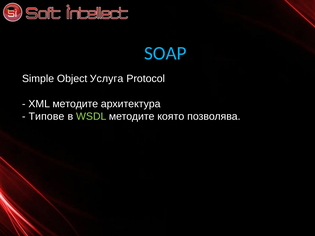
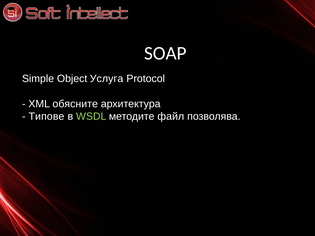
SOAP colour: light blue -> white
XML методите: методите -> обясните
която: която -> файл
